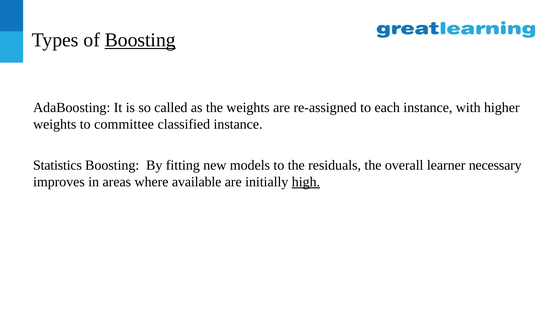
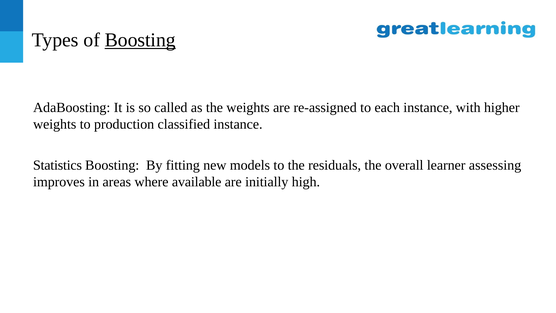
committee: committee -> production
necessary: necessary -> assessing
high underline: present -> none
